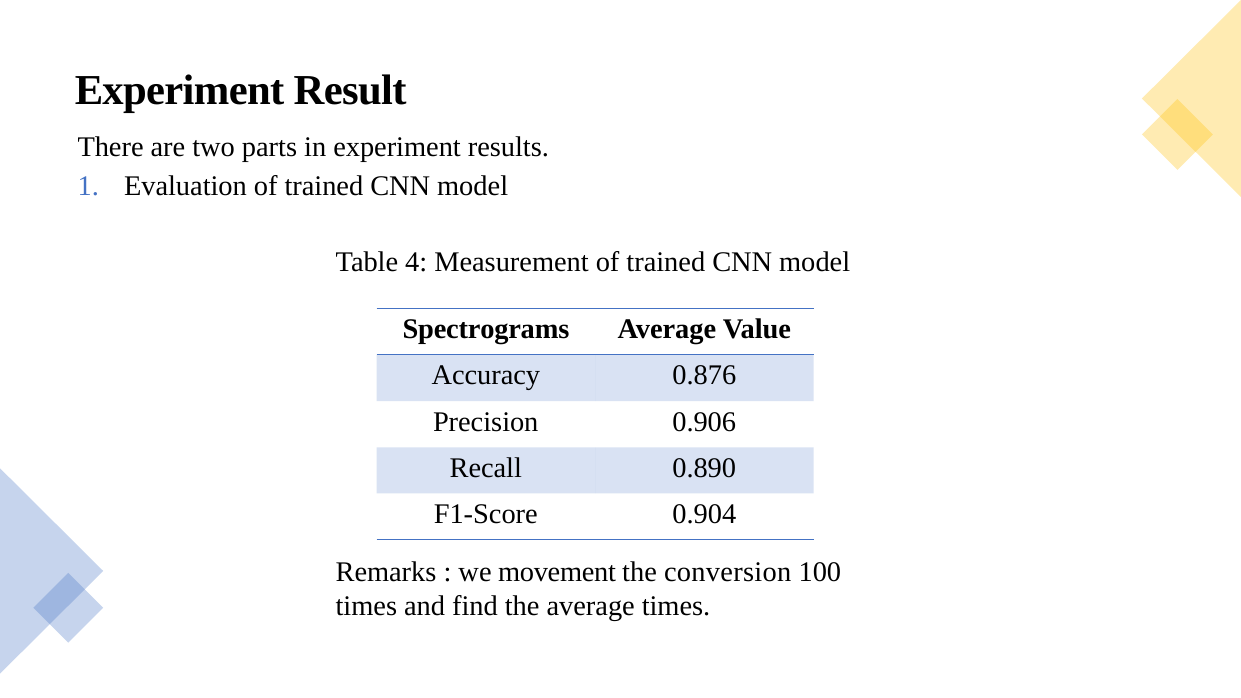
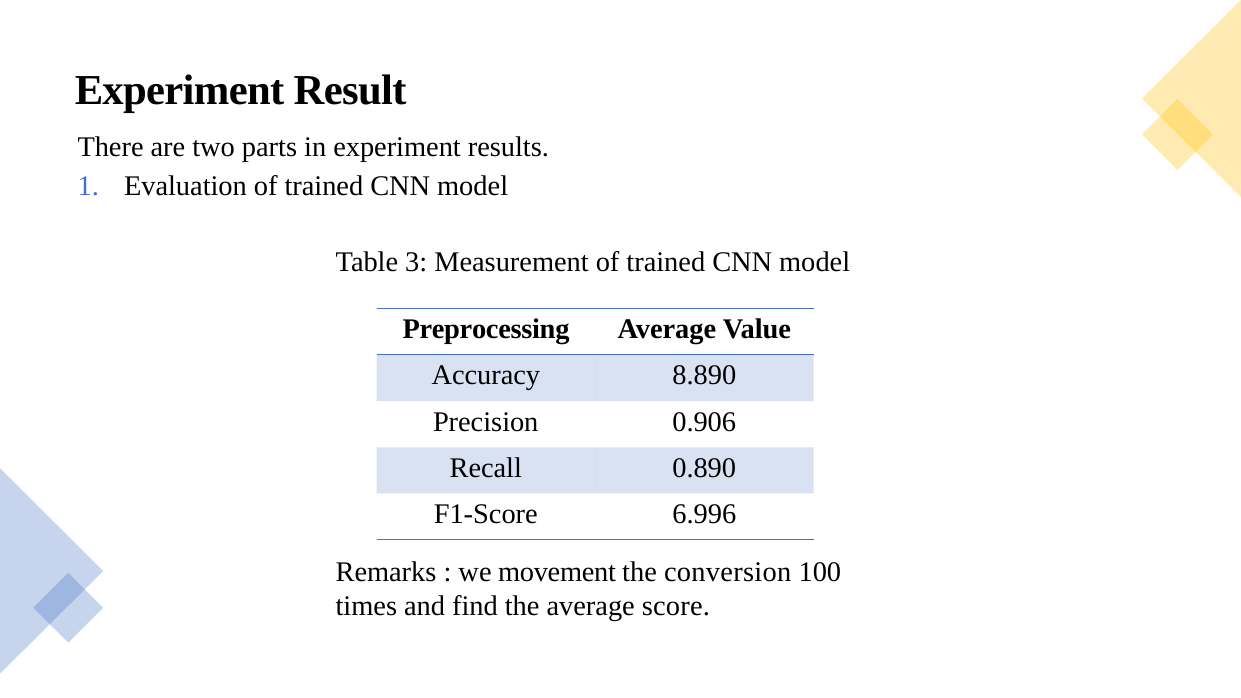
4: 4 -> 3
Spectrograms: Spectrograms -> Preprocessing
0.876: 0.876 -> 8.890
0.904: 0.904 -> 6.996
average times: times -> score
